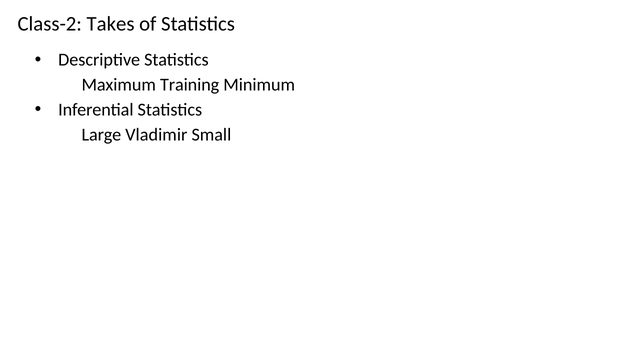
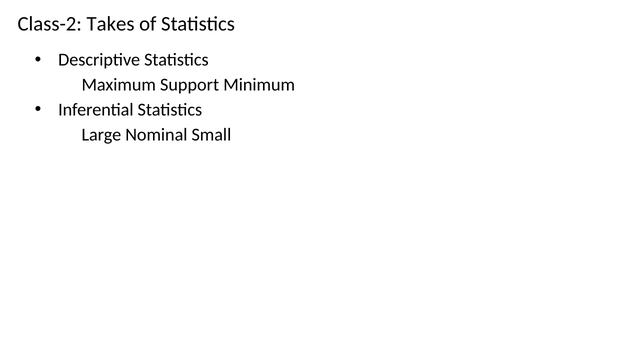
Training: Training -> Support
Vladimir: Vladimir -> Nominal
